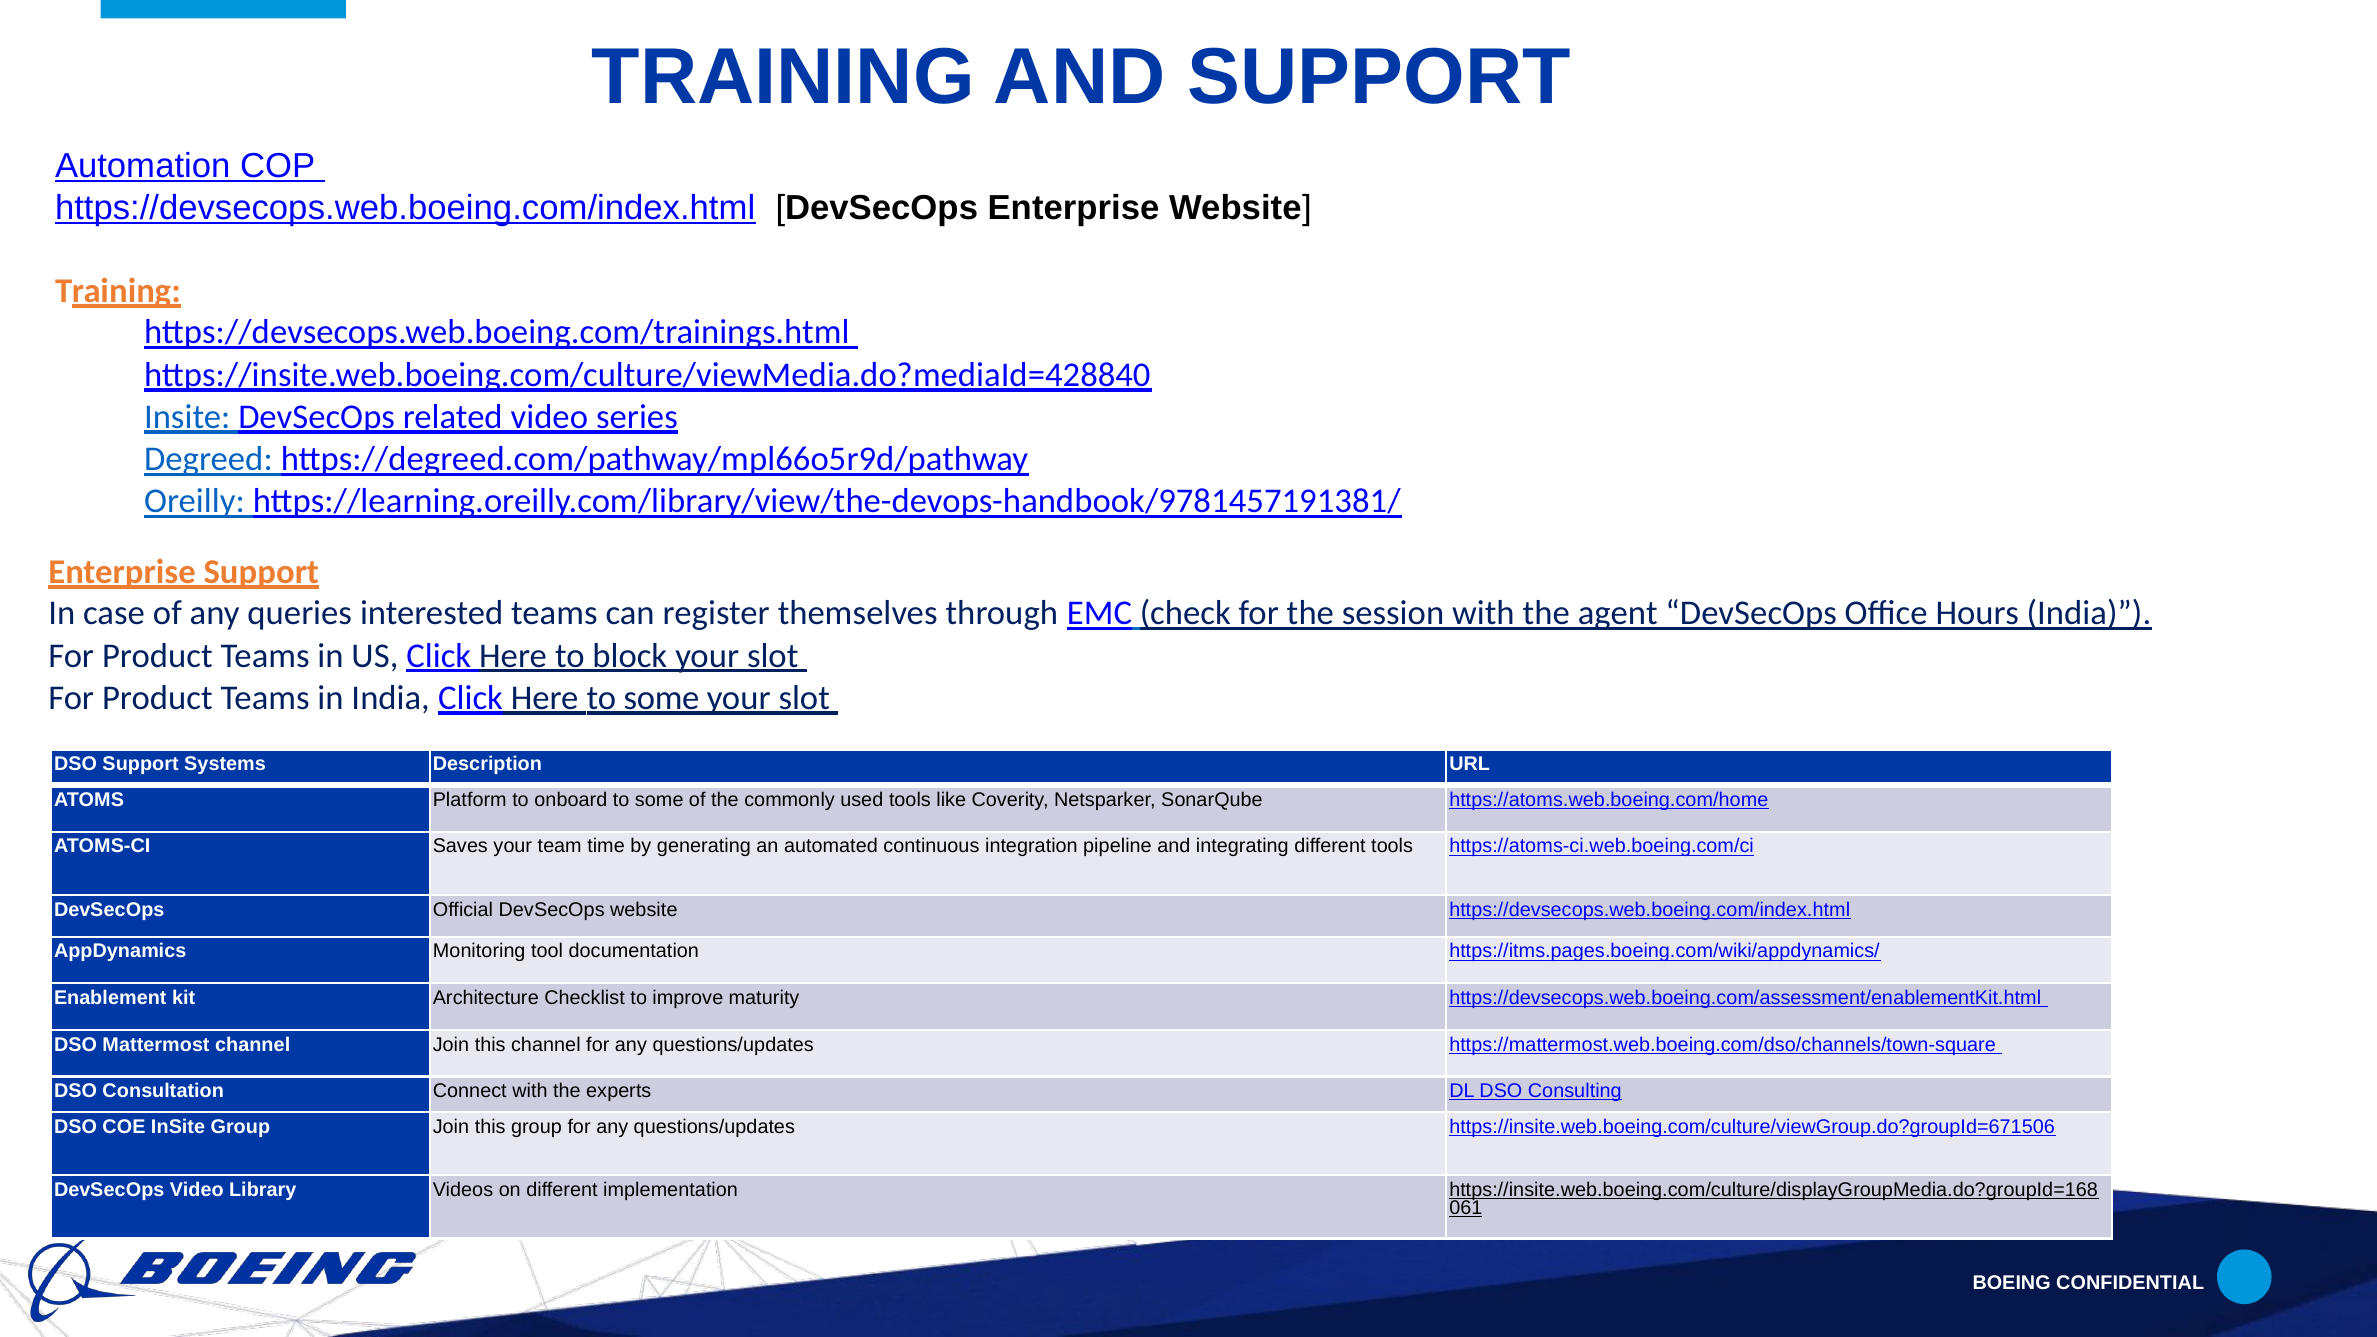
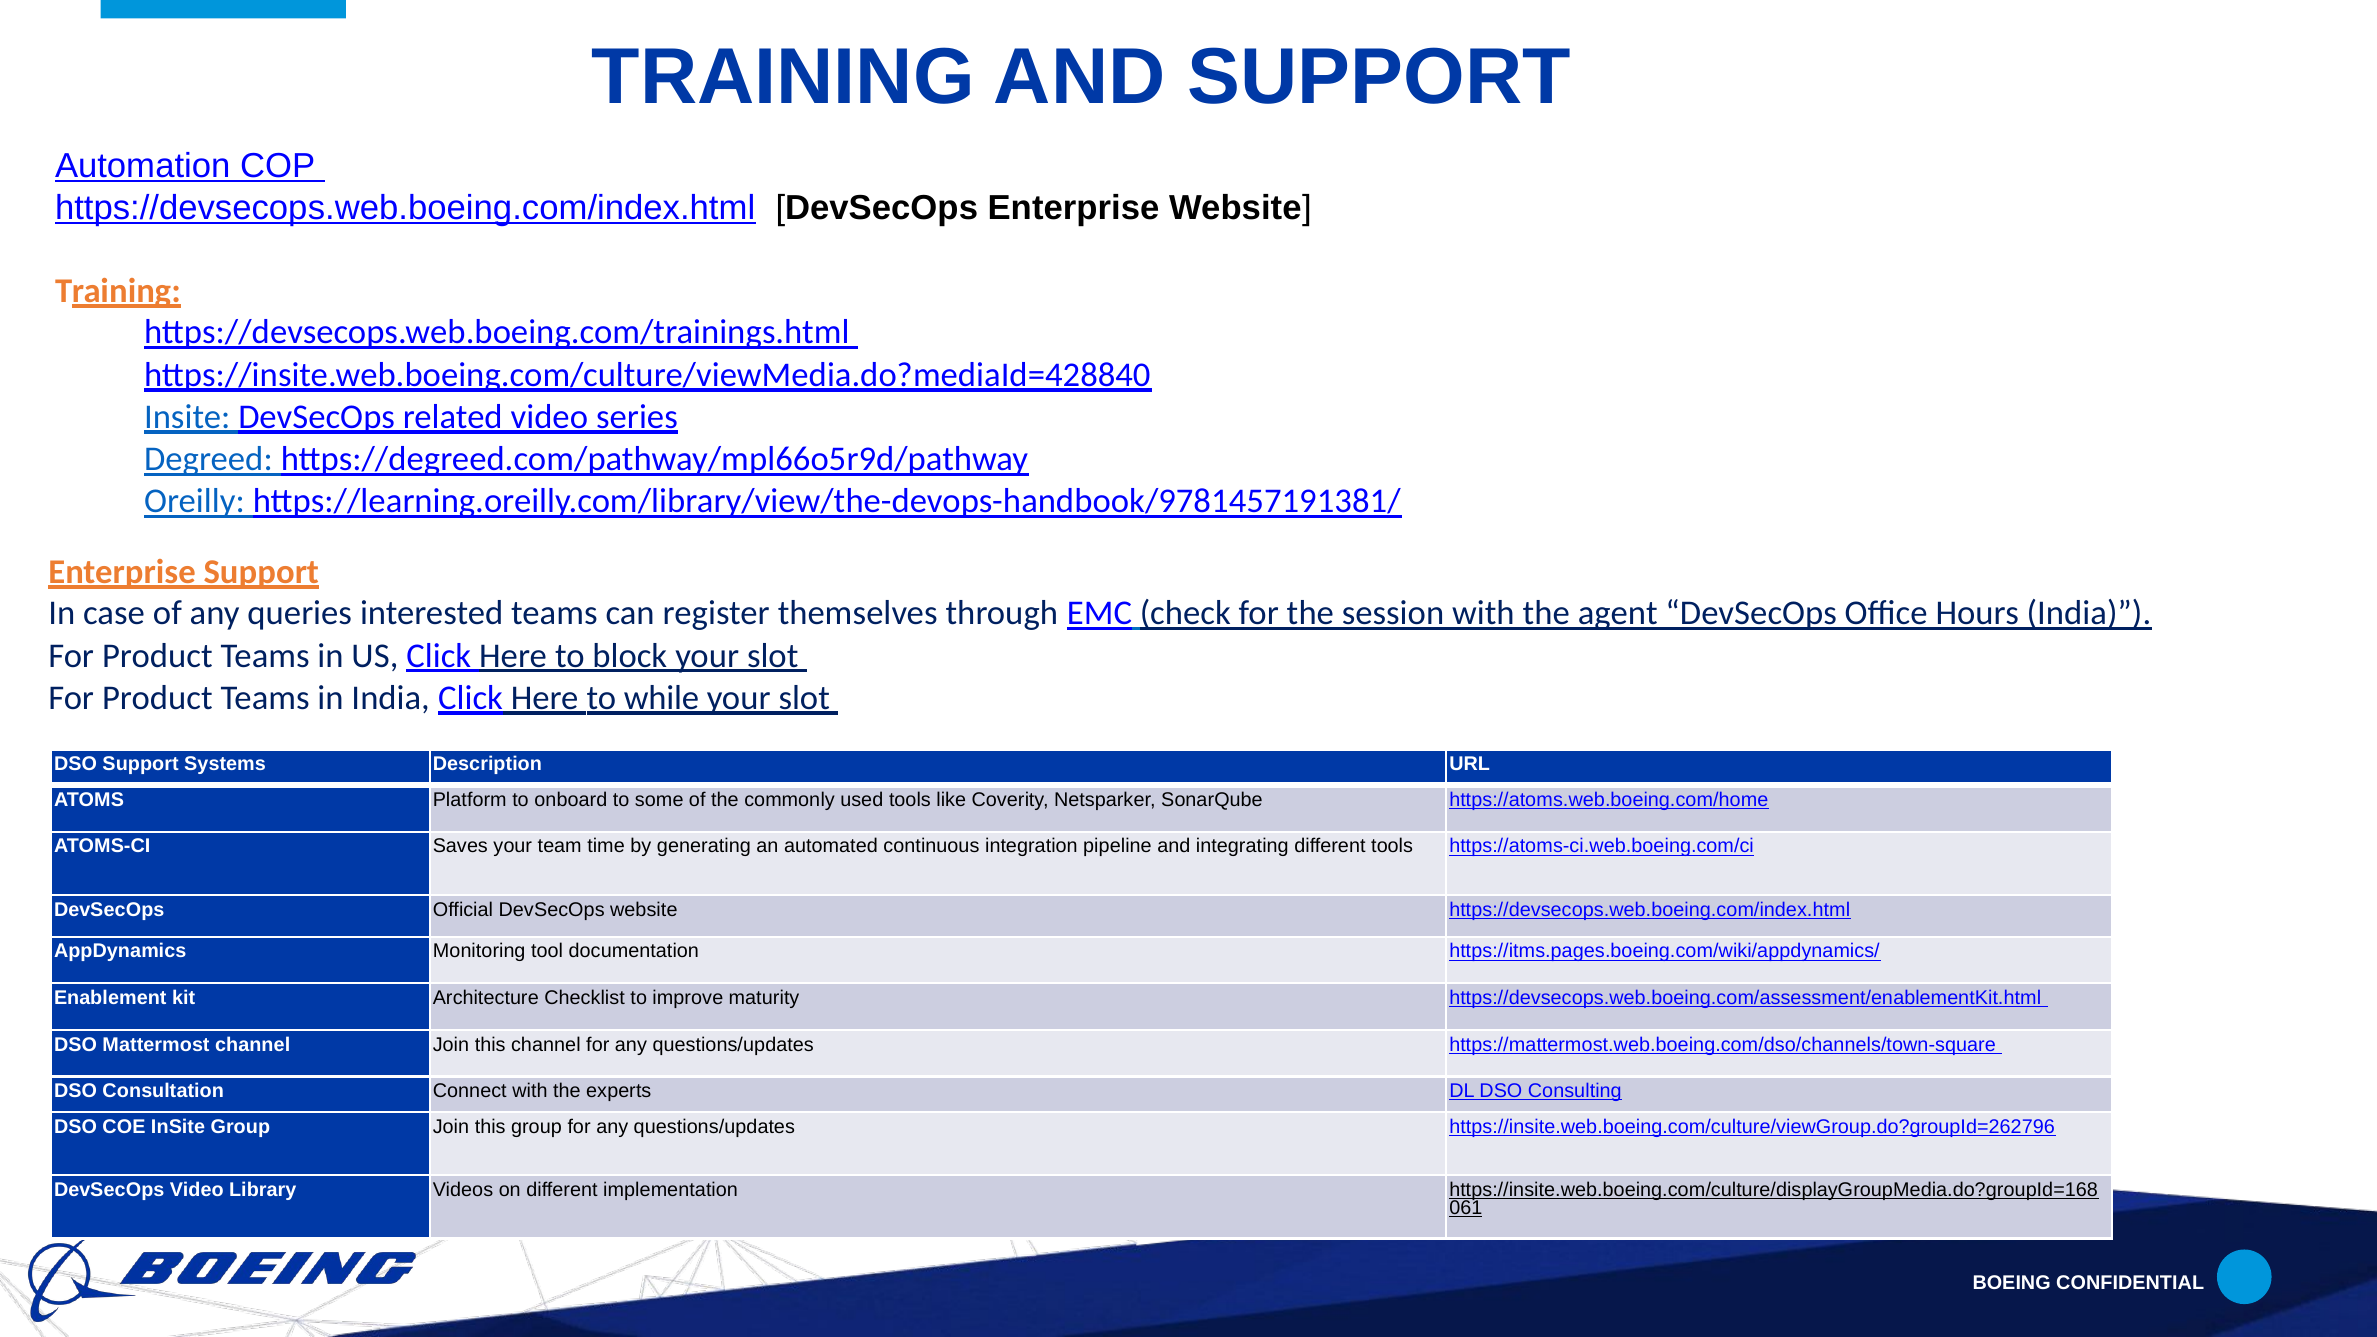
Here to some: some -> while
https://insite.web.boeing.com/culture/viewGroup.do?groupId=671506: https://insite.web.boeing.com/culture/viewGroup.do?groupId=671506 -> https://insite.web.boeing.com/culture/viewGroup.do?groupId=262796
